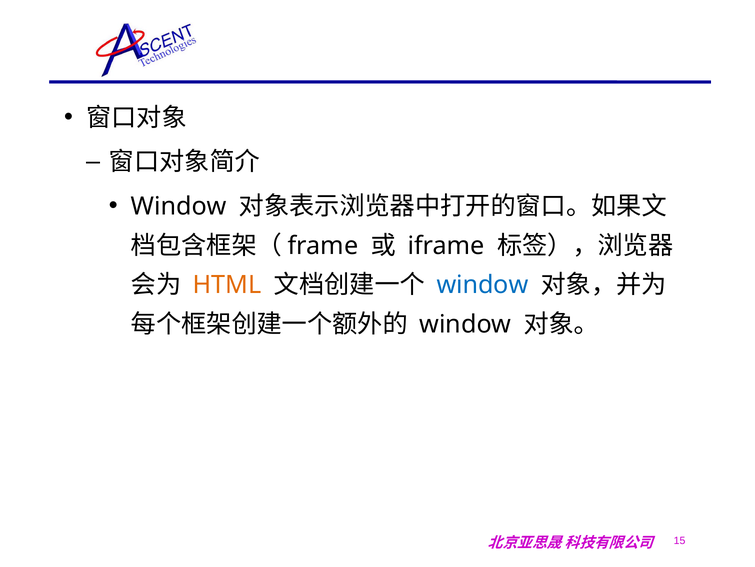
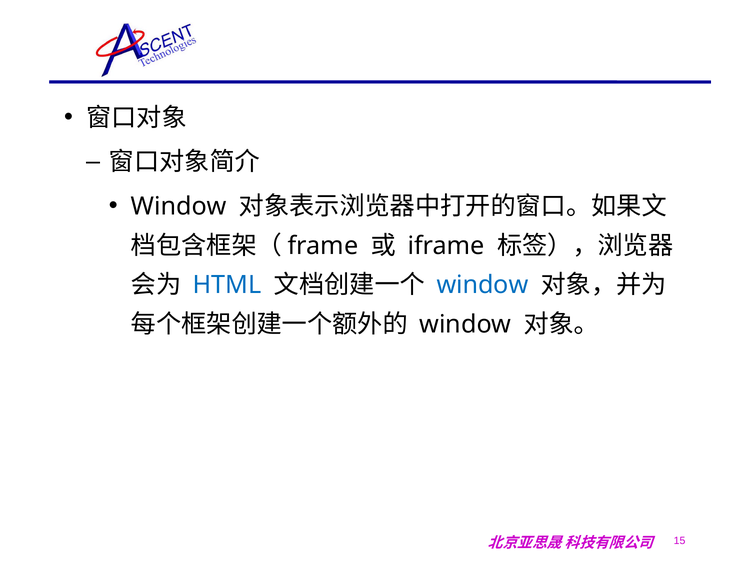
HTML colour: orange -> blue
